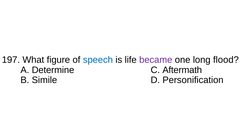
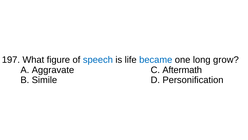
became colour: purple -> blue
flood: flood -> grow
Determine: Determine -> Aggravate
